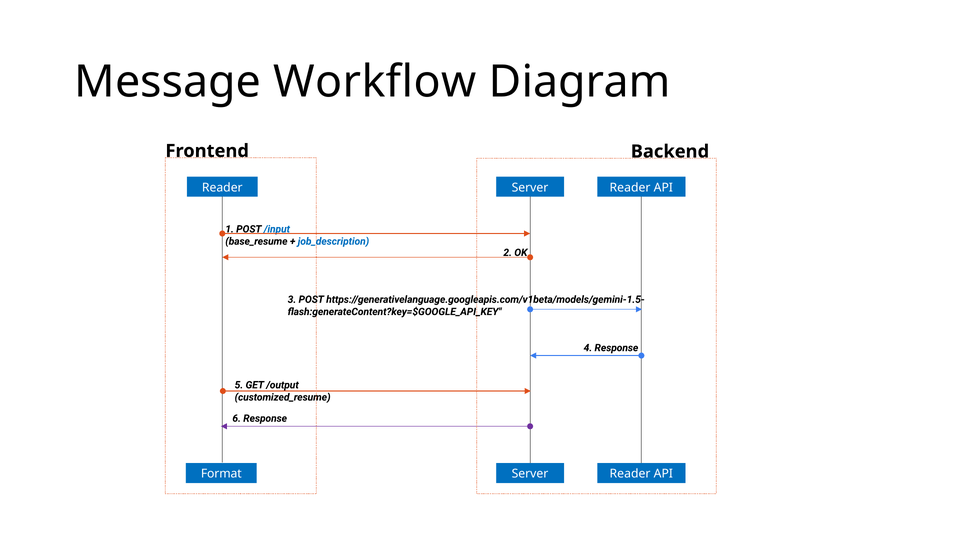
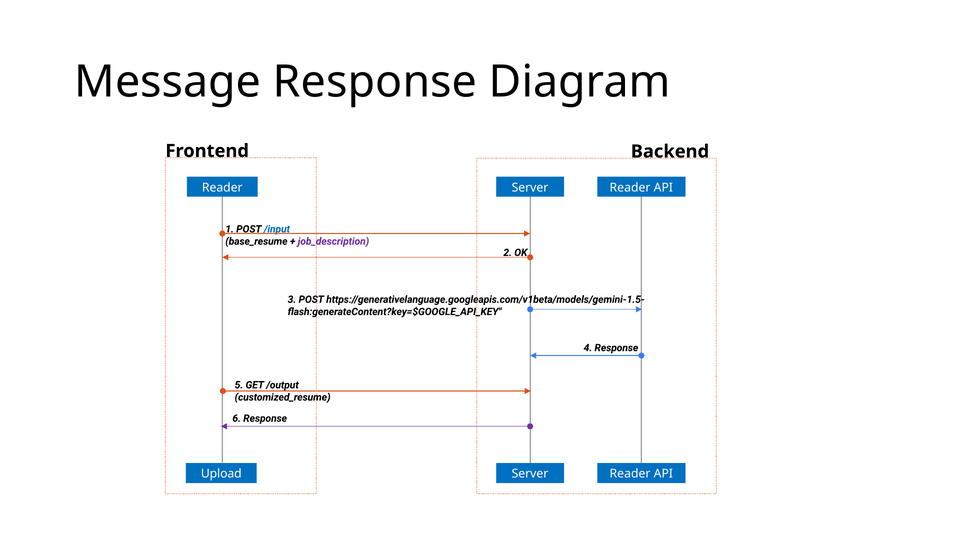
Message Workflow: Workflow -> Response
job_description colour: blue -> purple
Format: Format -> Upload
